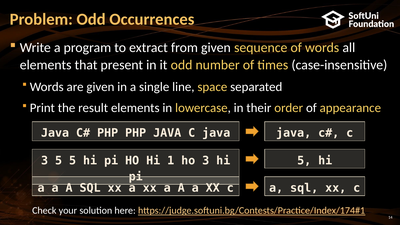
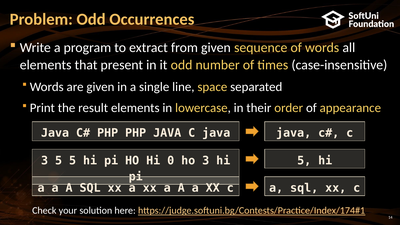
1: 1 -> 0
